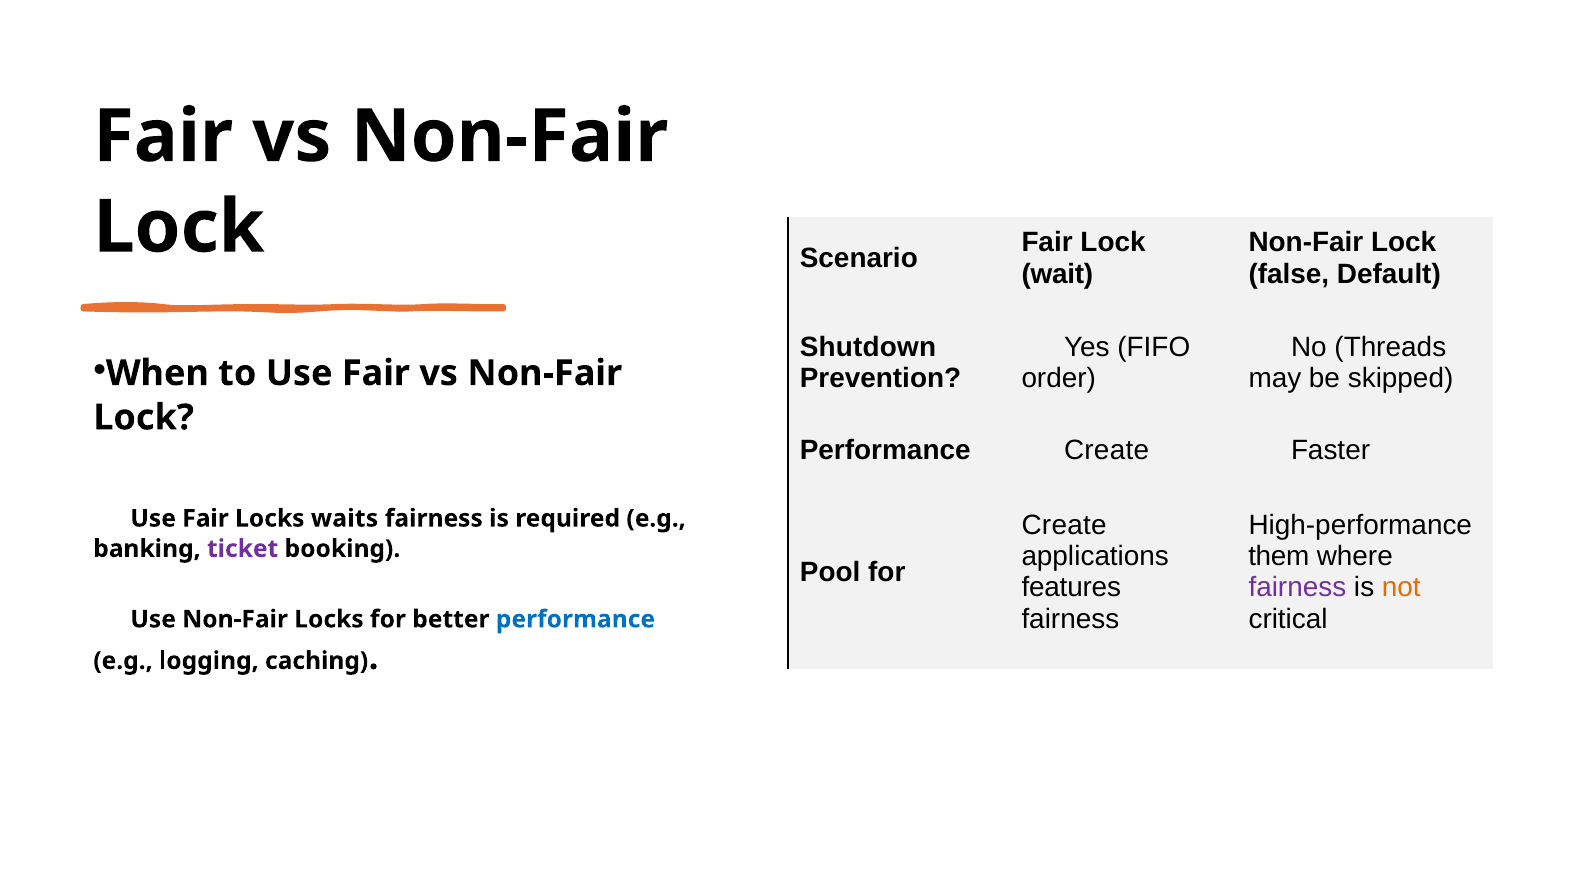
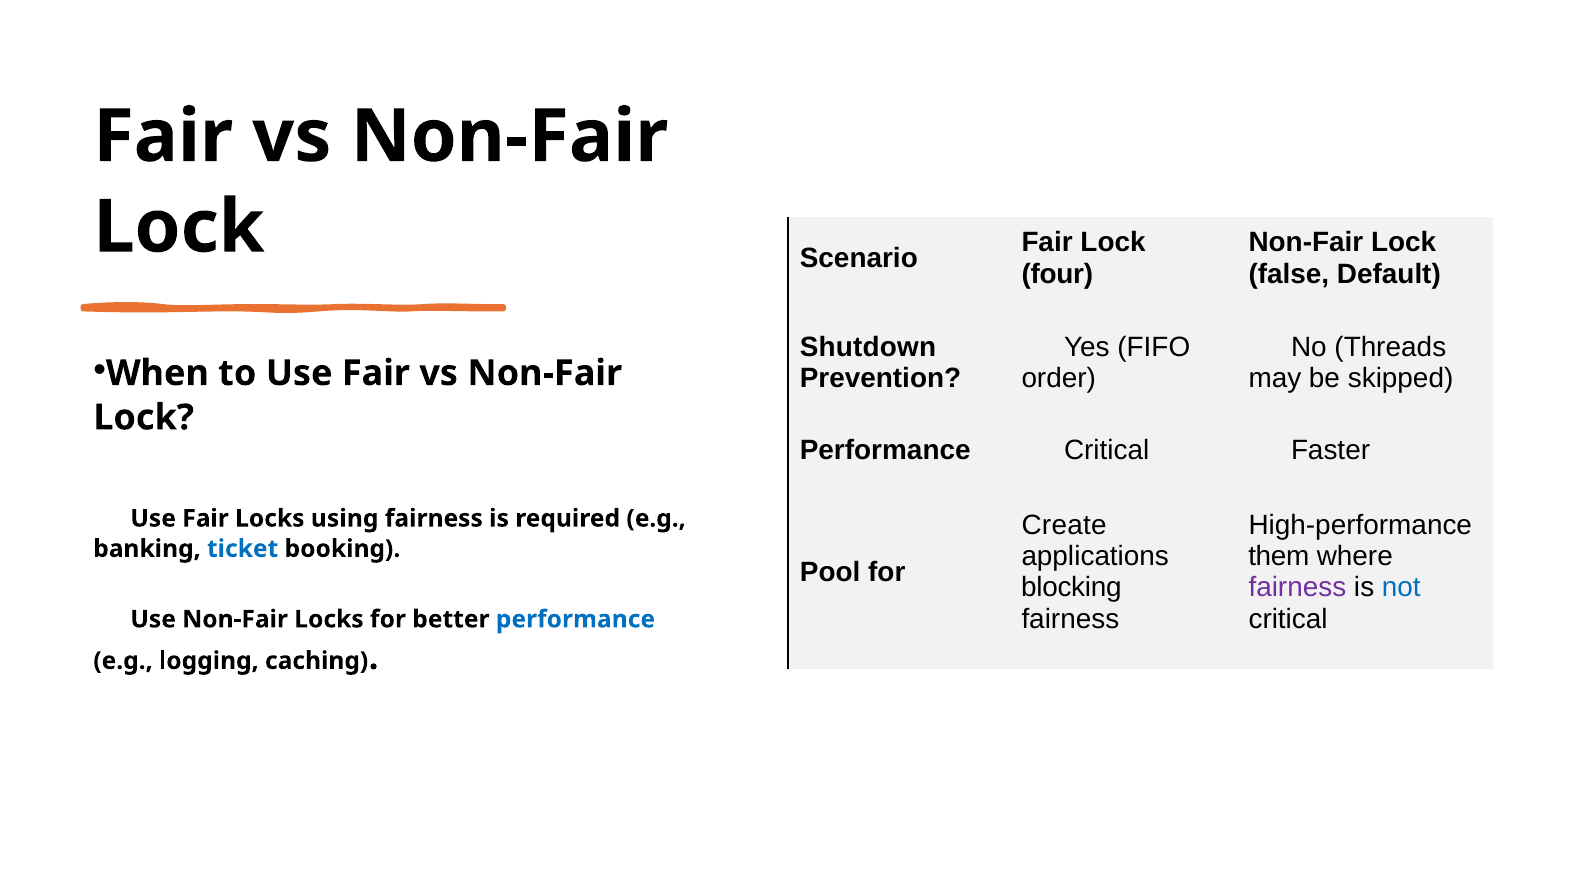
wait: wait -> four
Create at (1107, 450): Create -> Critical
waits: waits -> using
ticket colour: purple -> blue
features: features -> blocking
not colour: orange -> blue
